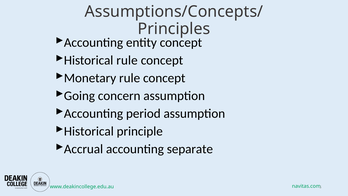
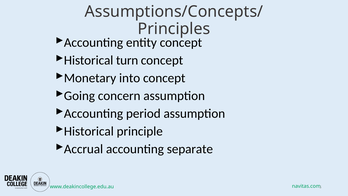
Historical rule: rule -> turn
Monetary rule: rule -> into
